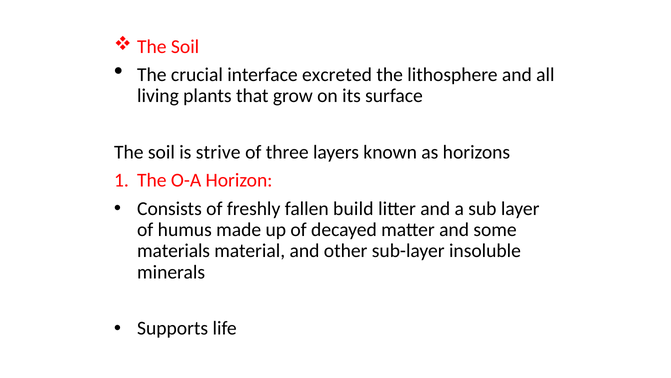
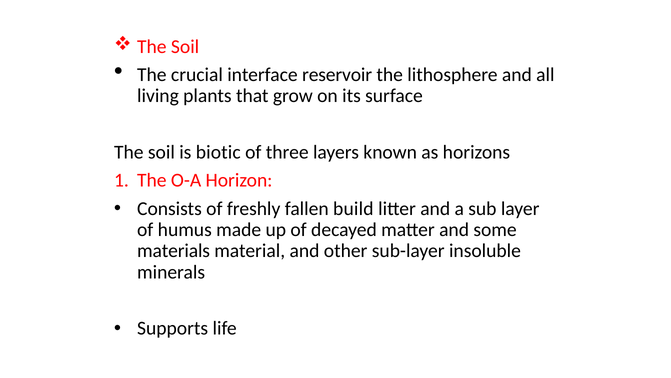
excreted: excreted -> reservoir
strive: strive -> biotic
